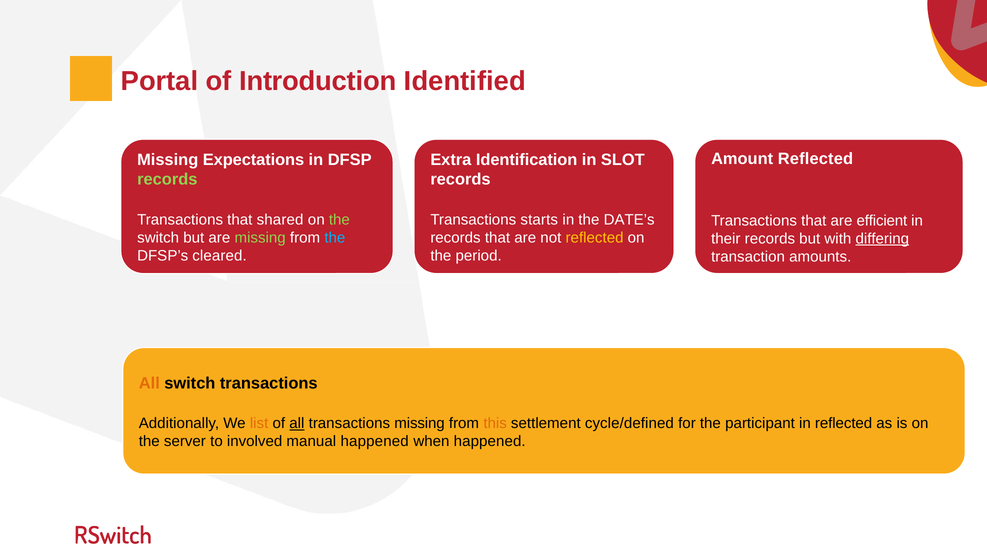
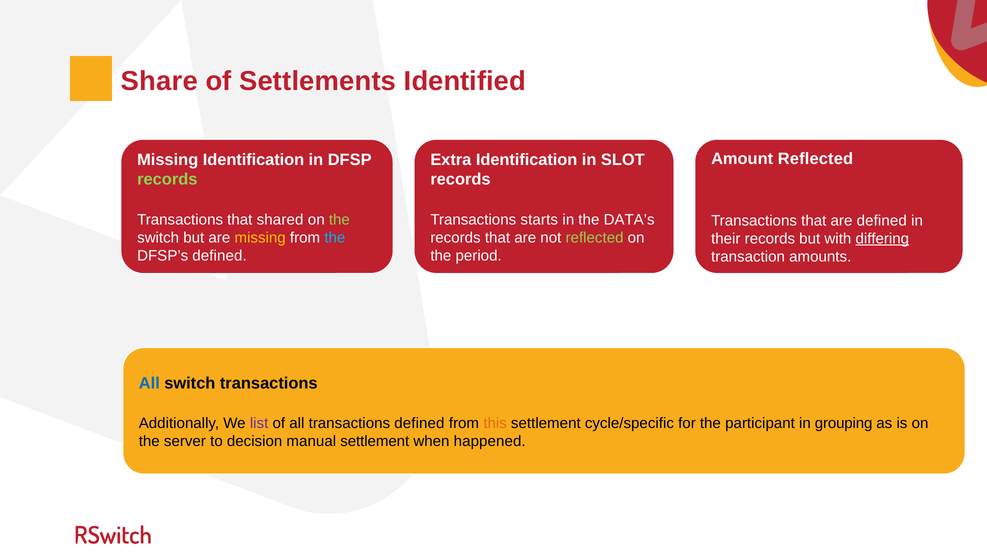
Portal: Portal -> Share
Introduction: Introduction -> Settlements
Missing Expectations: Expectations -> Identification
DATE’s: DATE’s -> DATA’s
are efficient: efficient -> defined
missing at (260, 238) colour: light green -> yellow
reflected at (595, 238) colour: yellow -> light green
DFSP’s cleared: cleared -> defined
All at (149, 383) colour: orange -> blue
list colour: orange -> purple
all at (297, 424) underline: present -> none
transactions missing: missing -> defined
cycle/defined: cycle/defined -> cycle/specific
in reflected: reflected -> grouping
involved: involved -> decision
manual happened: happened -> settlement
